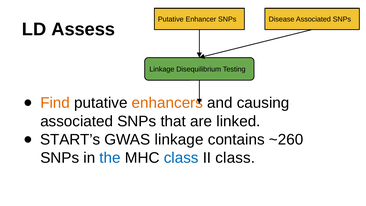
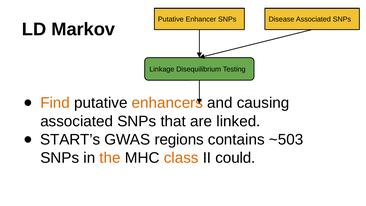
Assess: Assess -> Markov
GWAS linkage: linkage -> regions
~260: ~260 -> ~503
the colour: blue -> orange
class at (181, 158) colour: blue -> orange
II class: class -> could
